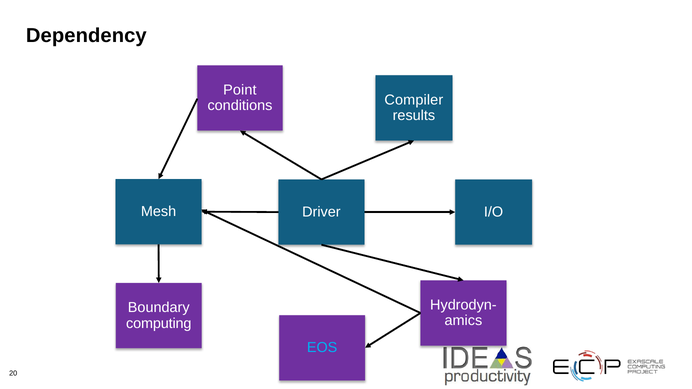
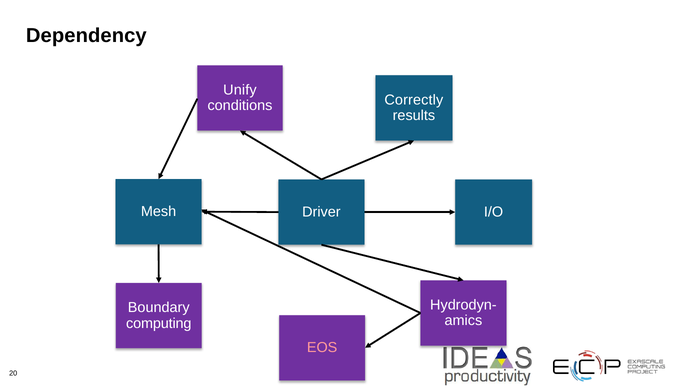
Point: Point -> Unify
Compiler: Compiler -> Correctly
EOS colour: light blue -> pink
